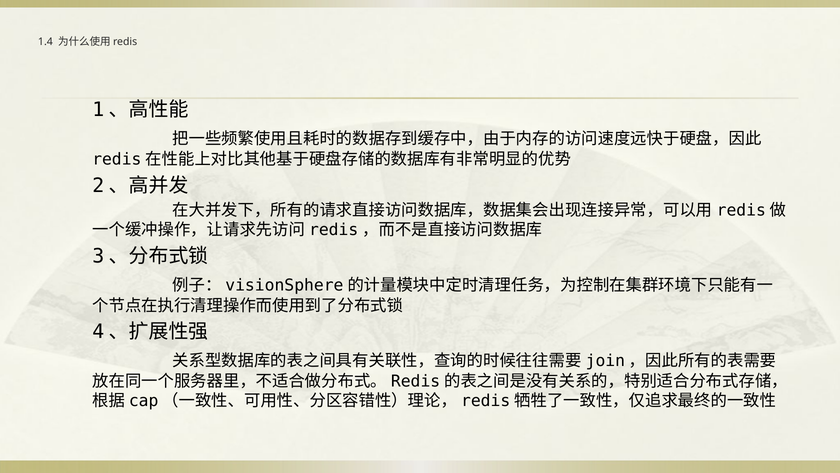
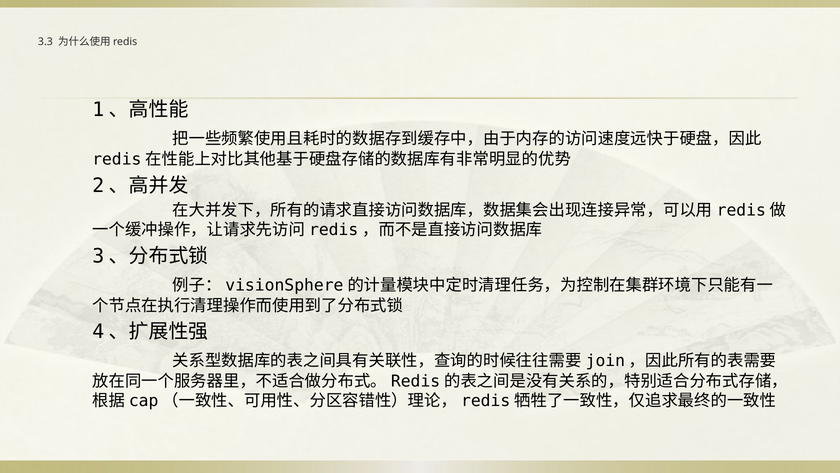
1.4: 1.4 -> 3.3
